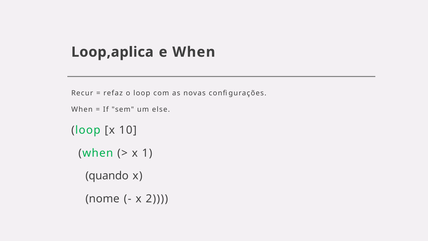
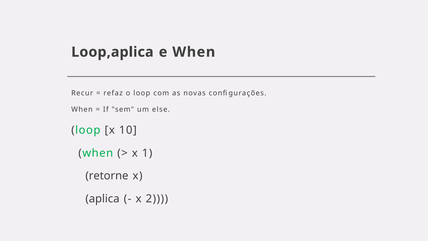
quando: quando -> retorne
nome: nome -> aplica
